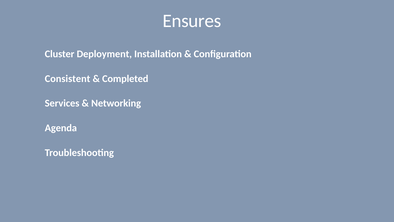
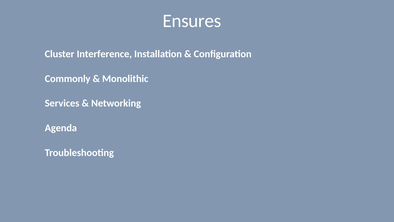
Deployment: Deployment -> Interference
Consistent: Consistent -> Commonly
Completed: Completed -> Monolithic
